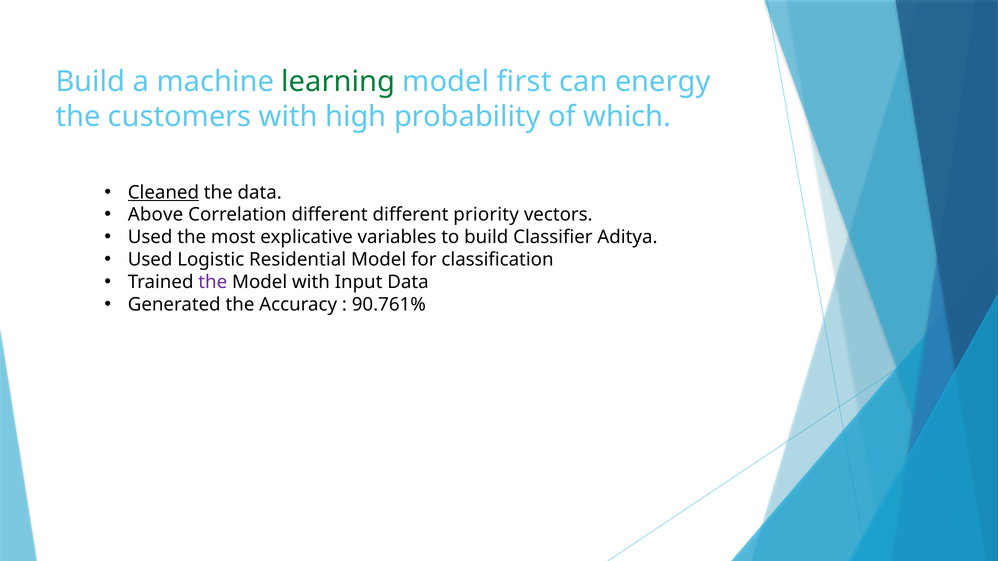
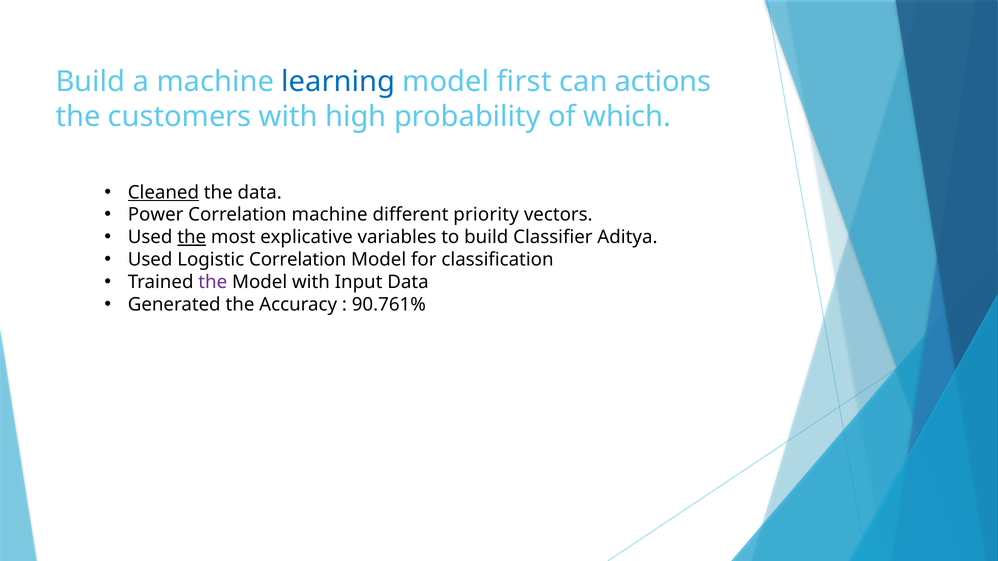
learning colour: green -> blue
energy: energy -> actions
Above: Above -> Power
Correlation different: different -> machine
the at (192, 237) underline: none -> present
Logistic Residential: Residential -> Correlation
